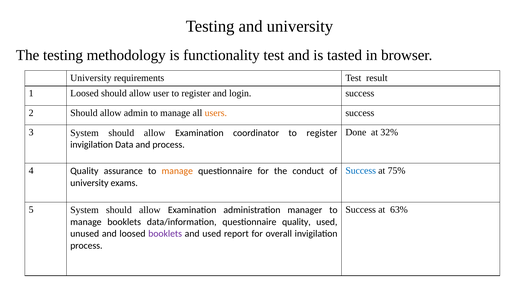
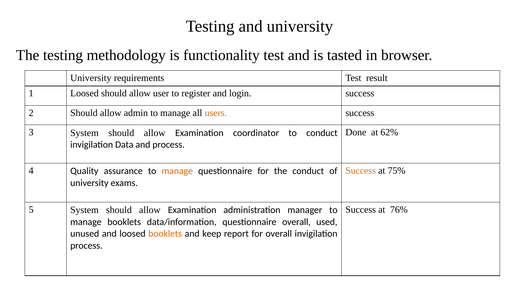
coordinator to register: register -> conduct
32%: 32% -> 62%
Success at (361, 170) colour: blue -> orange
63%: 63% -> 76%
questionnaire quality: quality -> overall
booklets at (165, 233) colour: purple -> orange
and used: used -> keep
